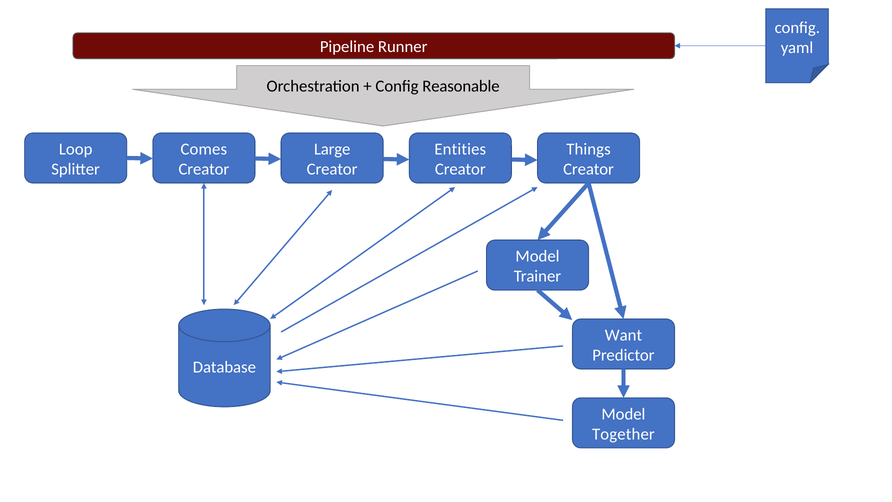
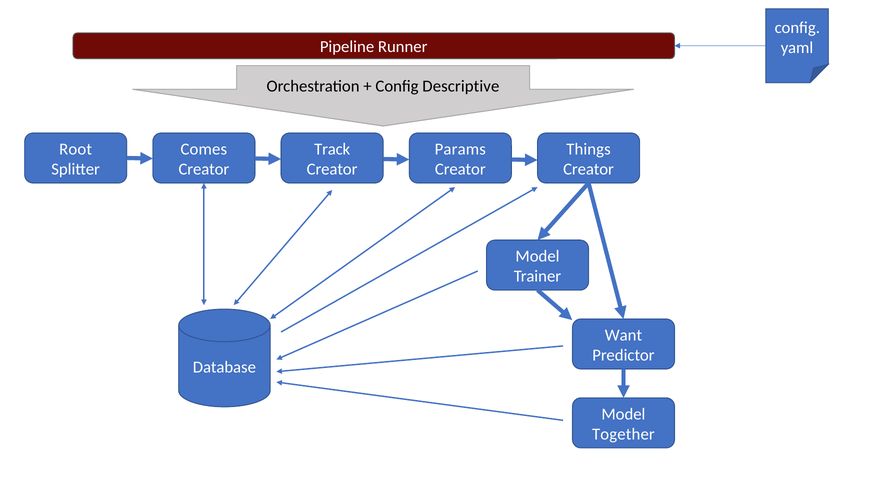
Reasonable: Reasonable -> Descriptive
Loop: Loop -> Root
Large: Large -> Track
Entities: Entities -> Params
